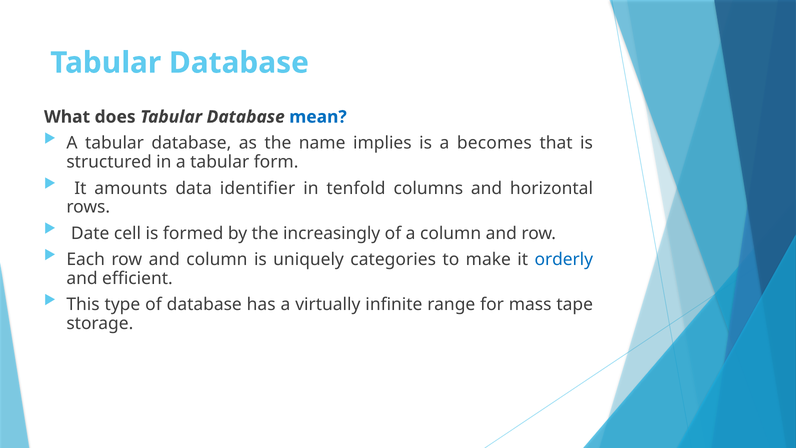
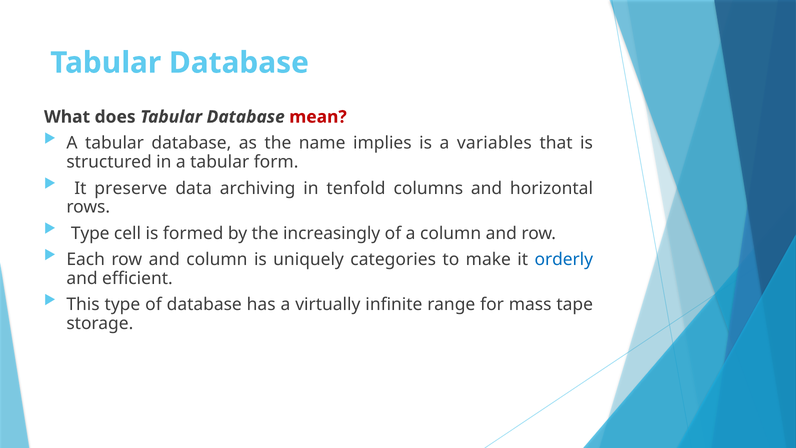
mean colour: blue -> red
becomes: becomes -> variables
amounts: amounts -> preserve
identifier: identifier -> archiving
Date at (90, 233): Date -> Type
